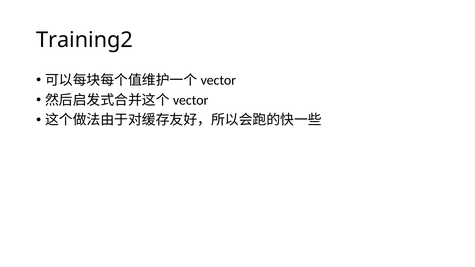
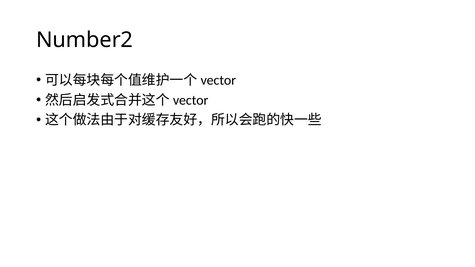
Training2: Training2 -> Number2
